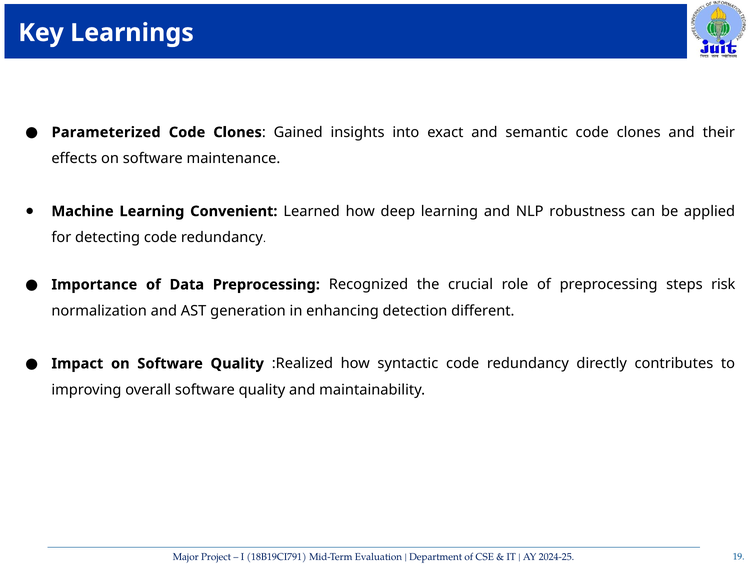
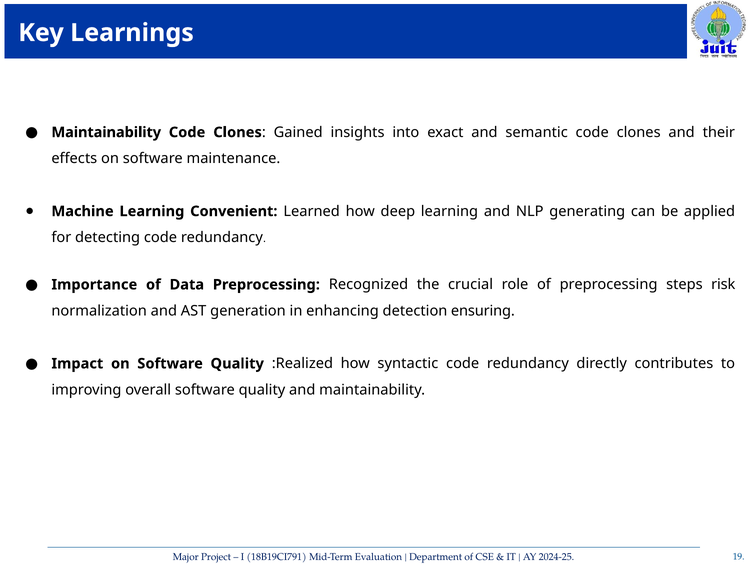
Parameterized at (106, 132): Parameterized -> Maintainability
robustness: robustness -> generating
different: different -> ensuring
